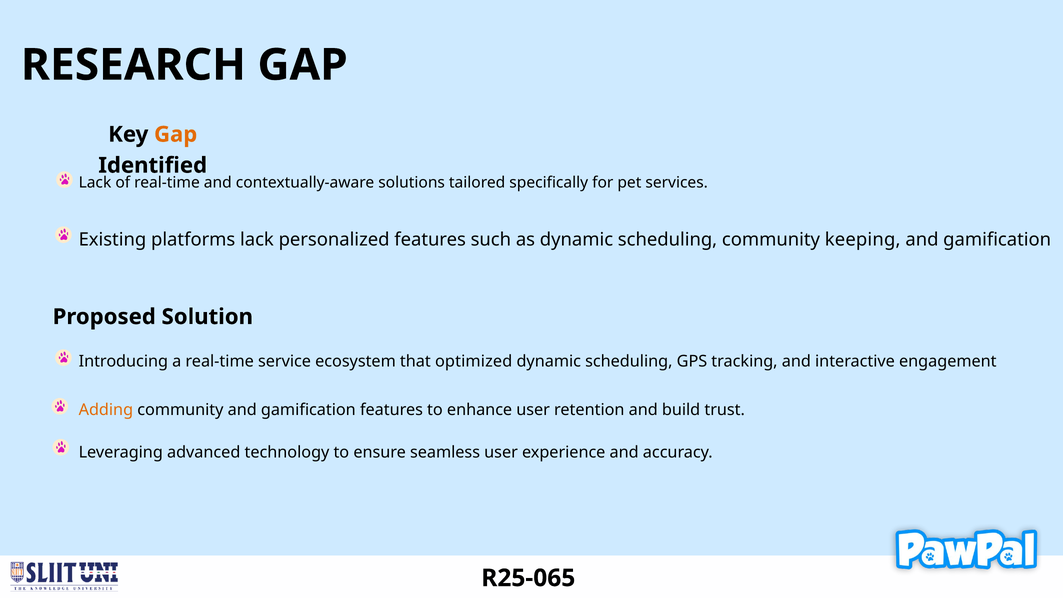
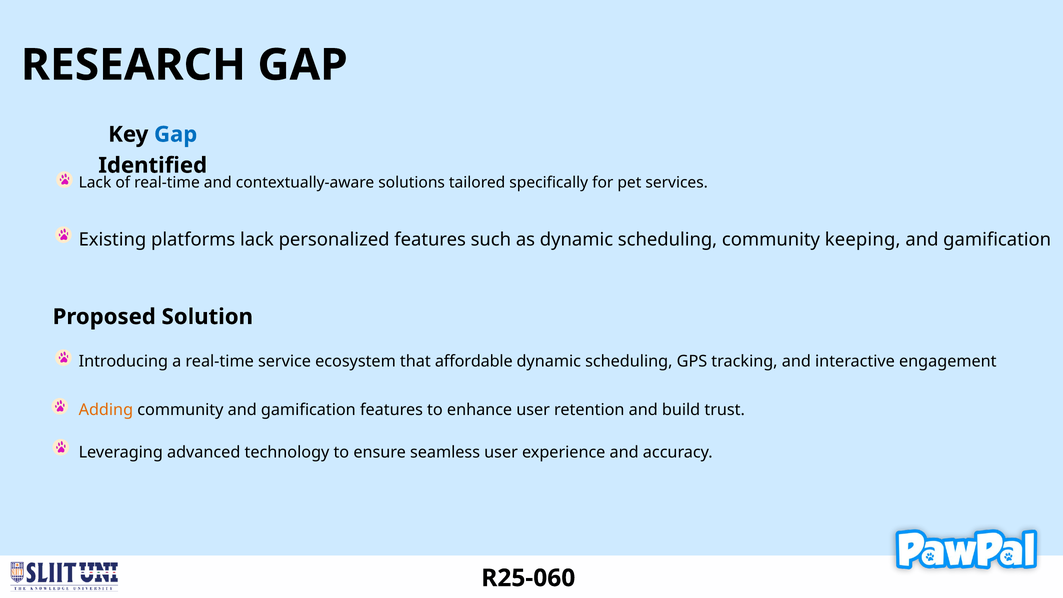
Gap at (176, 134) colour: orange -> blue
optimized: optimized -> affordable
R25-065: R25-065 -> R25-060
